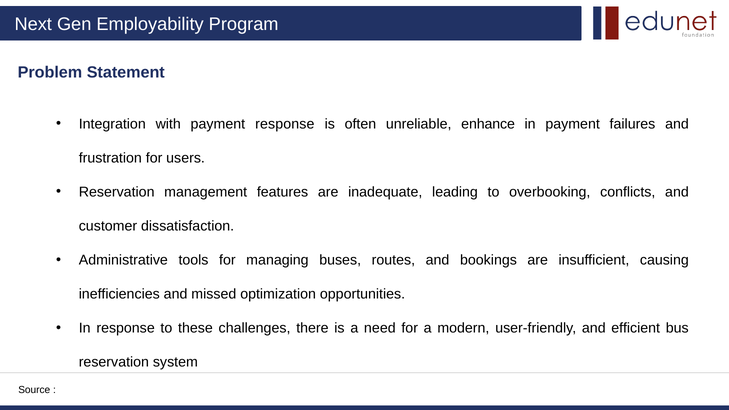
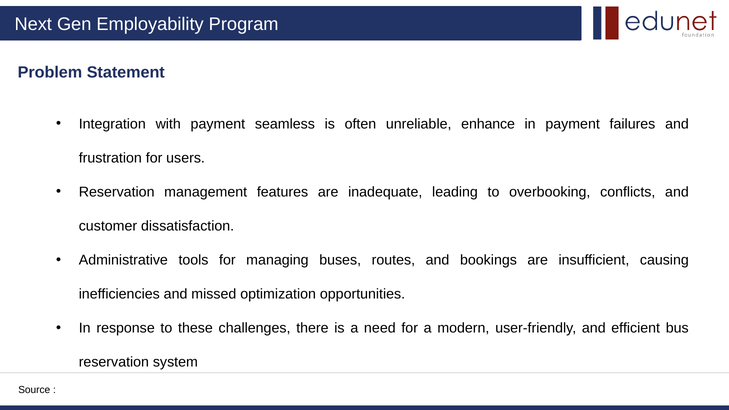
payment response: response -> seamless
